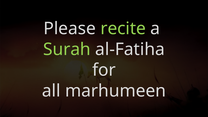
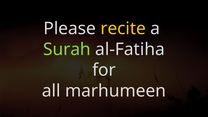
recite colour: light green -> yellow
